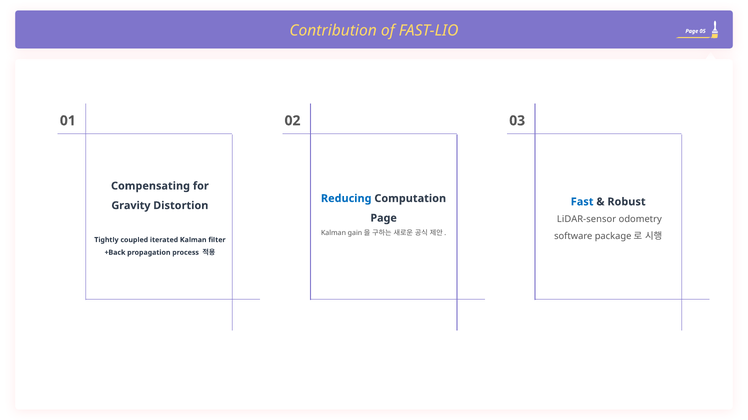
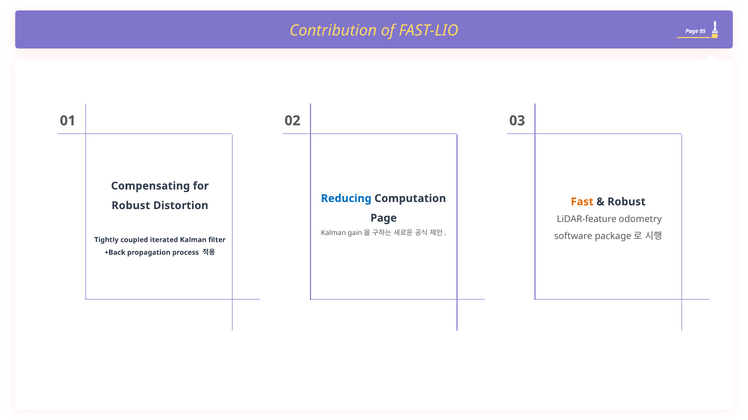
Fast colour: blue -> orange
Gravity at (131, 206): Gravity -> Robust
LiDAR-sensor: LiDAR-sensor -> LiDAR-feature
